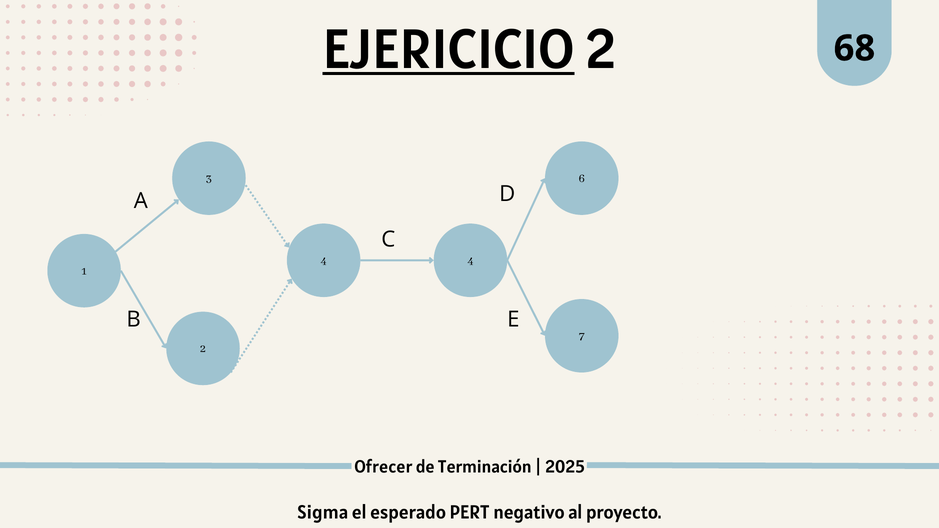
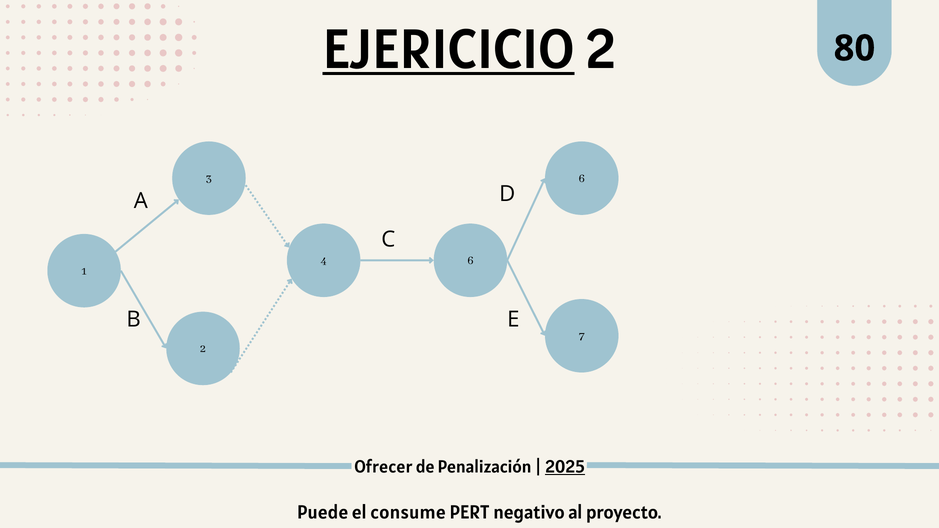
68: 68 -> 80
4 4: 4 -> 6
Terminación: Terminación -> Penalización
2025 underline: none -> present
Sigma: Sigma -> Puede
esperado: esperado -> consume
